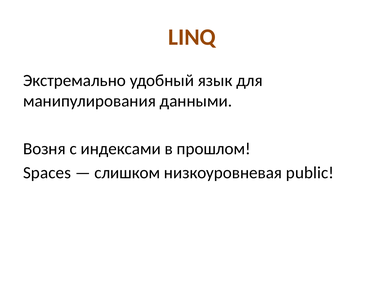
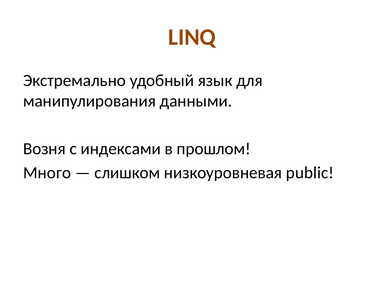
Spaces: Spaces -> Много
